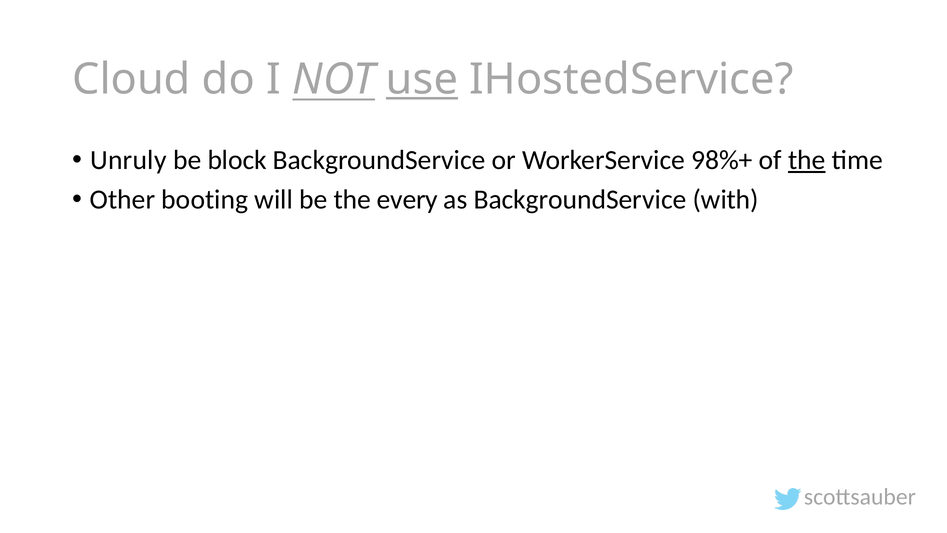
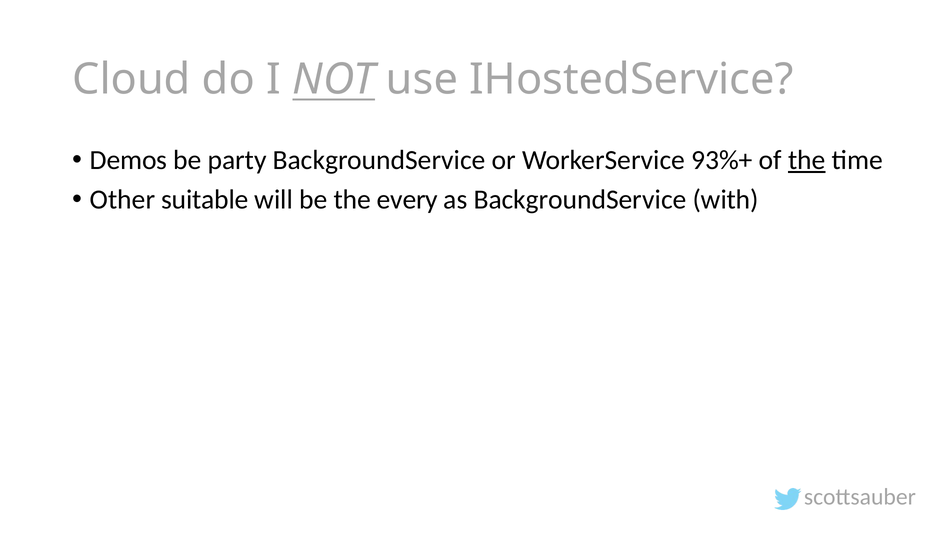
use underline: present -> none
Unruly: Unruly -> Demos
block: block -> party
98%+: 98%+ -> 93%+
booting: booting -> suitable
